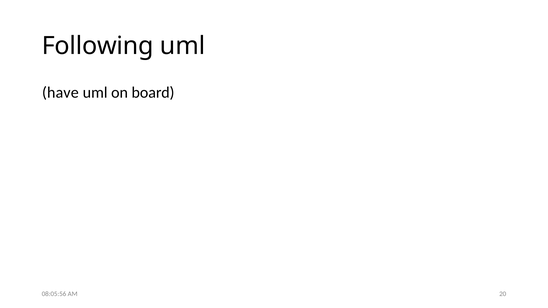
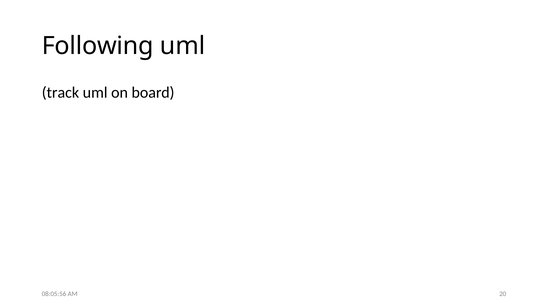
have: have -> track
